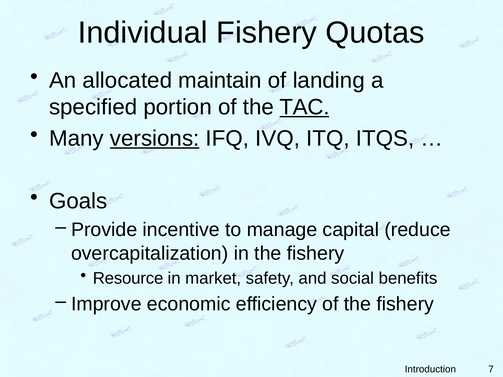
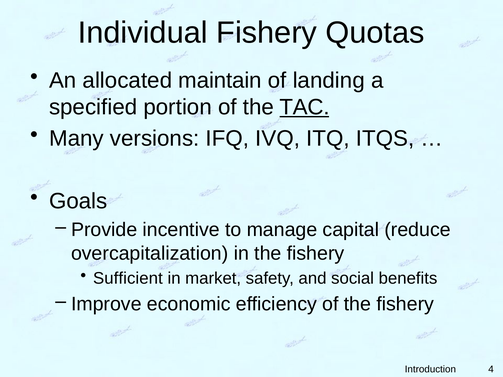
versions underline: present -> none
Resource: Resource -> Sufficient
7: 7 -> 4
